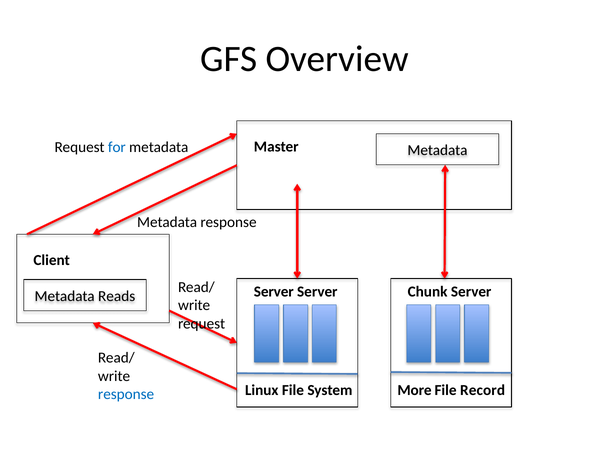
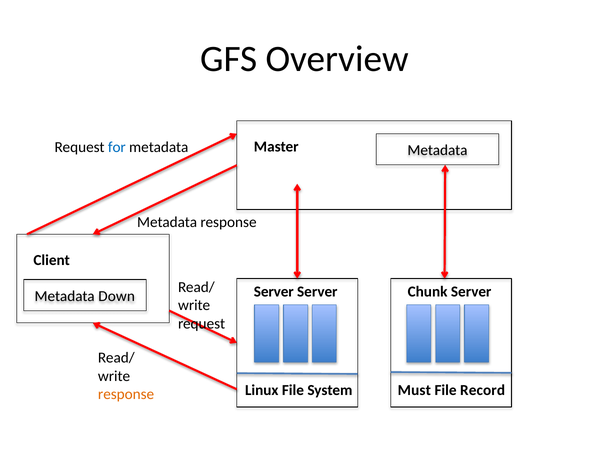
Reads: Reads -> Down
More: More -> Must
response at (126, 394) colour: blue -> orange
